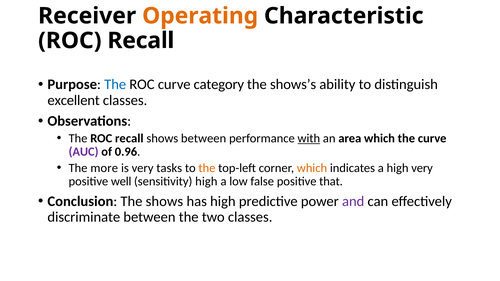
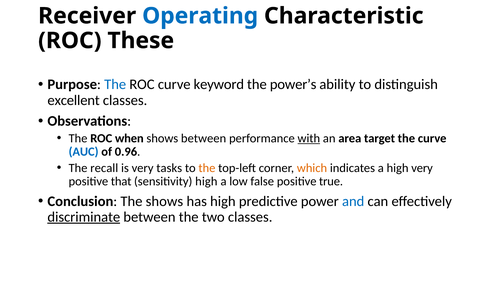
Operating colour: orange -> blue
Recall at (141, 41): Recall -> These
category: category -> keyword
shows’s: shows’s -> power’s
The ROC recall: recall -> when
area which: which -> target
AUC colour: purple -> blue
more: more -> recall
well: well -> that
that: that -> true
and colour: purple -> blue
discriminate underline: none -> present
